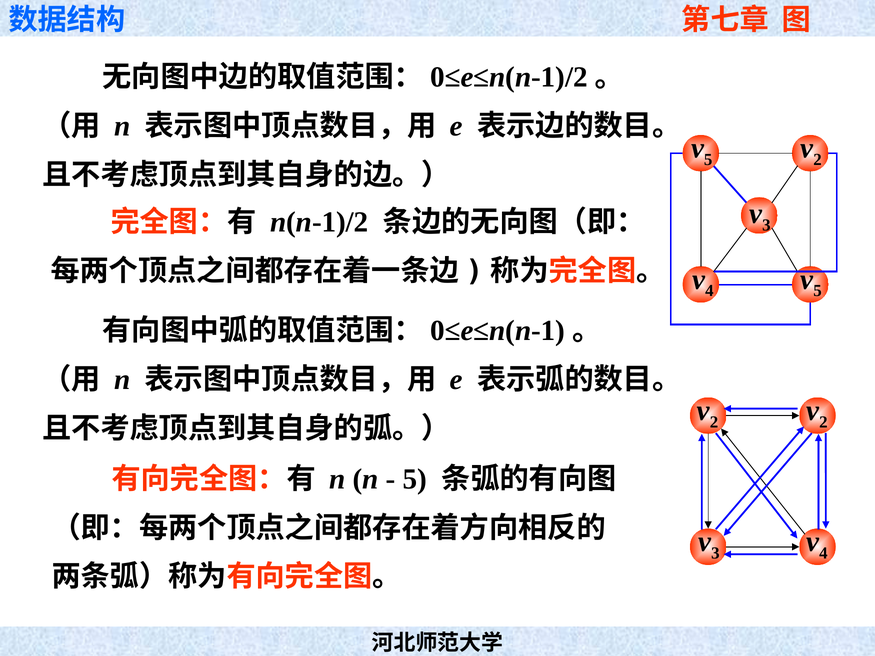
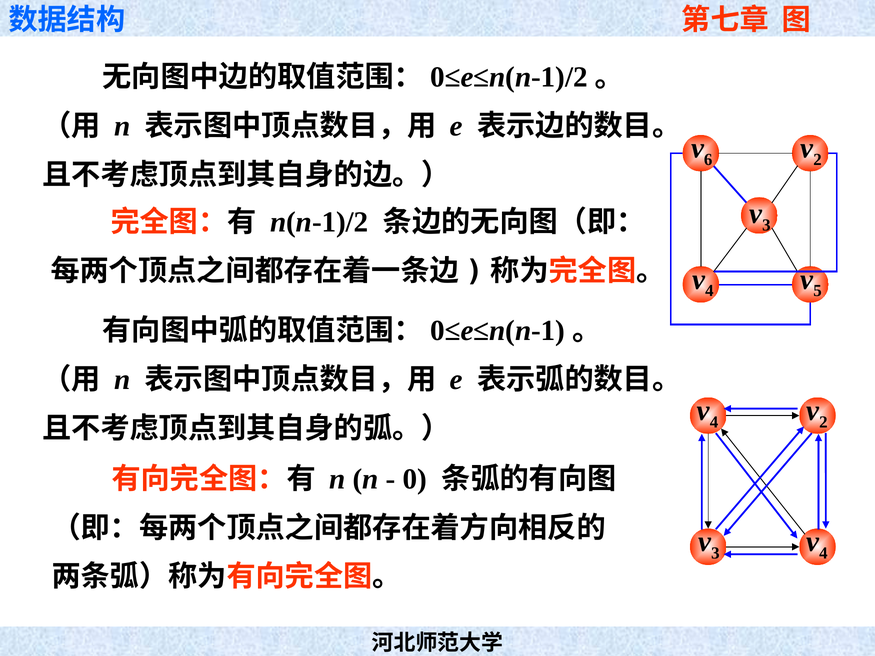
5 at (708, 160): 5 -> 6
2 at (714, 422): 2 -> 4
5 at (415, 479): 5 -> 0
